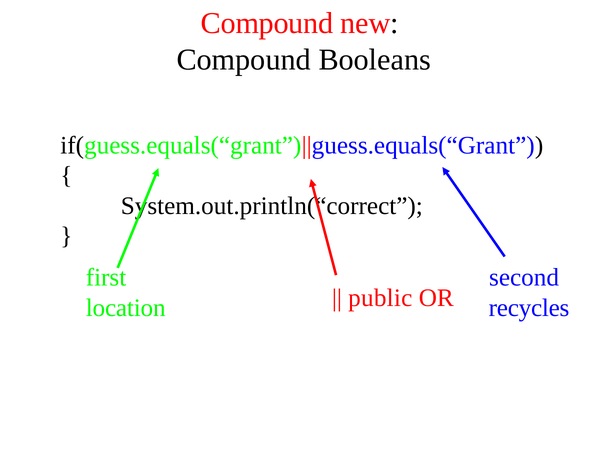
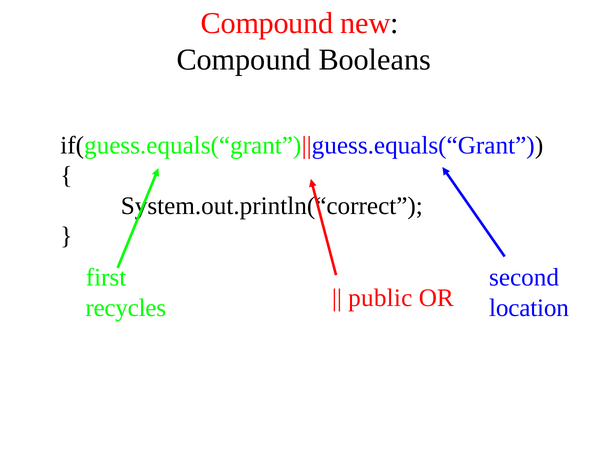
location: location -> recycles
recycles: recycles -> location
